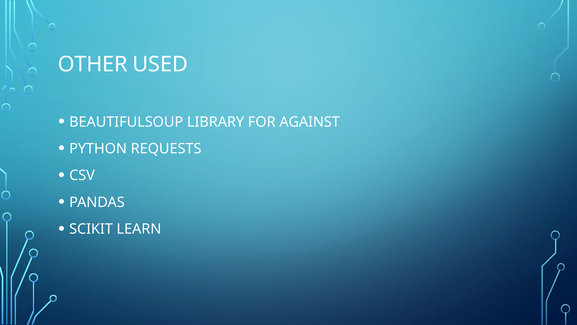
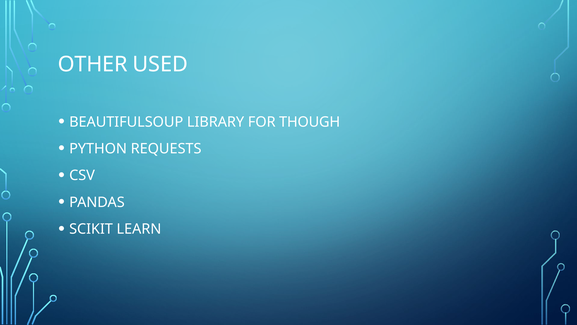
AGAINST: AGAINST -> THOUGH
